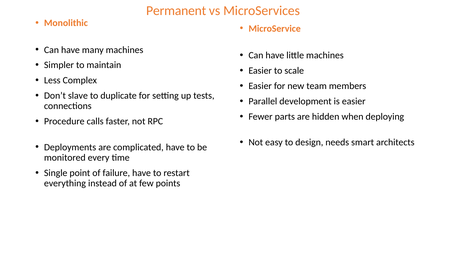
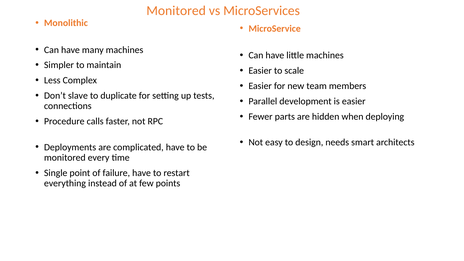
Permanent at (176, 11): Permanent -> Monitored
